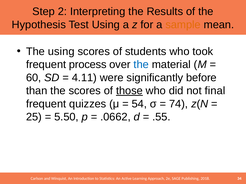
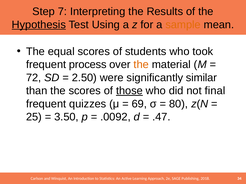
2: 2 -> 7
Hypothesis underline: none -> present
The using: using -> equal
the at (141, 65) colour: blue -> orange
60: 60 -> 72
4.11: 4.11 -> 2.50
before: before -> similar
54: 54 -> 69
74: 74 -> 80
5.50: 5.50 -> 3.50
.0662: .0662 -> .0092
.55: .55 -> .47
